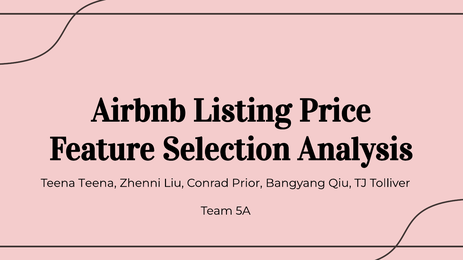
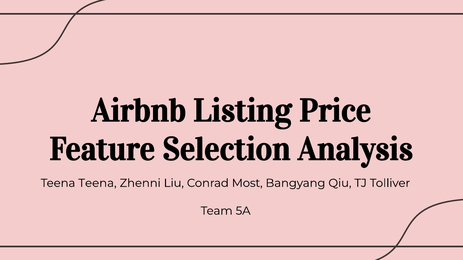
Prior: Prior -> Most
